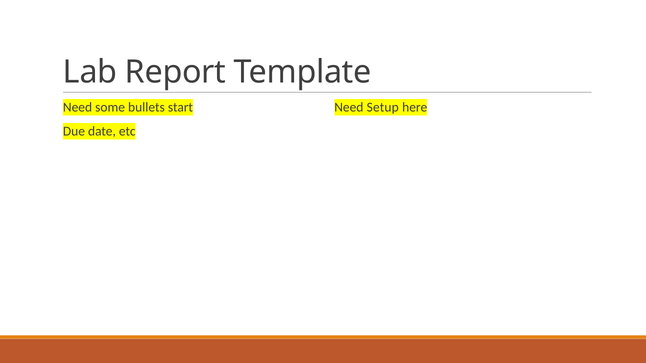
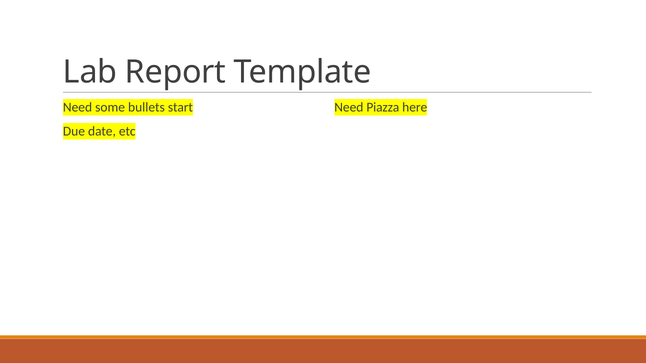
Setup: Setup -> Piazza
